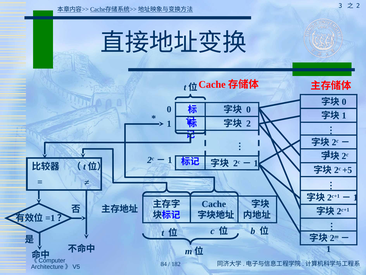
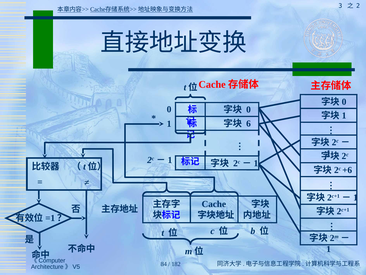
2 at (249, 123): 2 -> 6
+5: +5 -> +6
